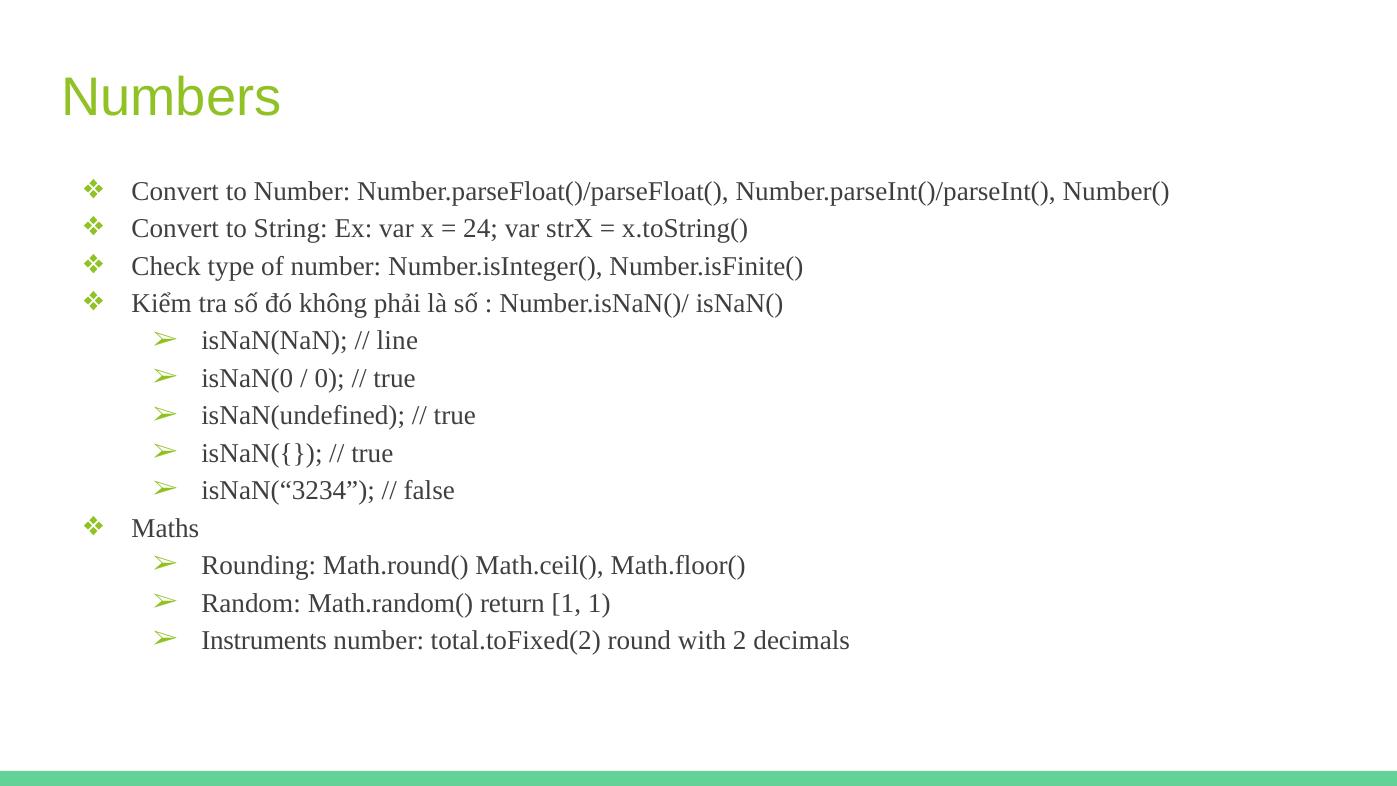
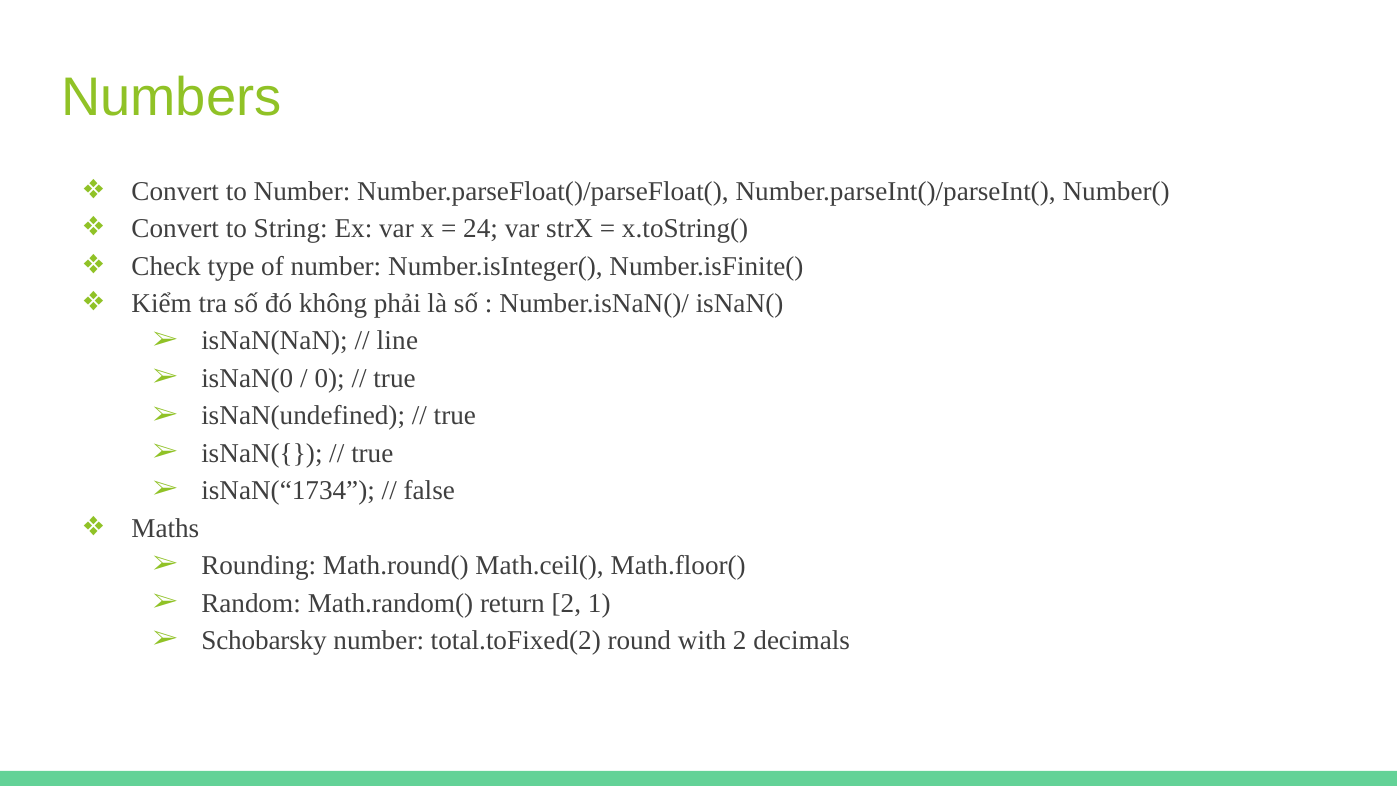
isNaN(“3234: isNaN(“3234 -> isNaN(“1734
return 1: 1 -> 2
Instruments: Instruments -> Schobarsky
